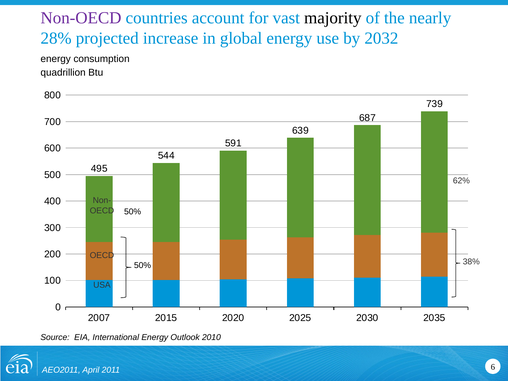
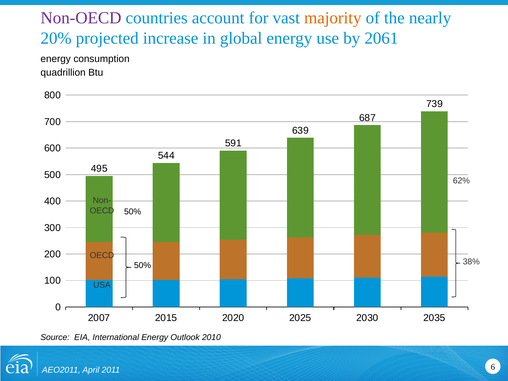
majority colour: black -> orange
28%: 28% -> 20%
2032: 2032 -> 2061
